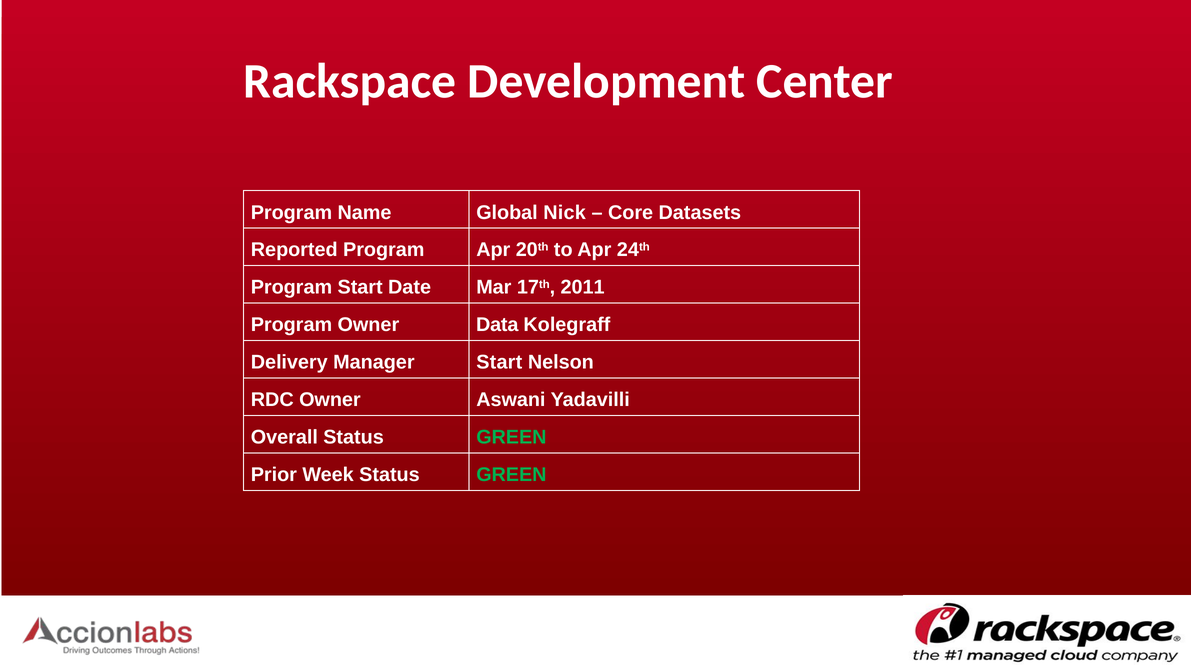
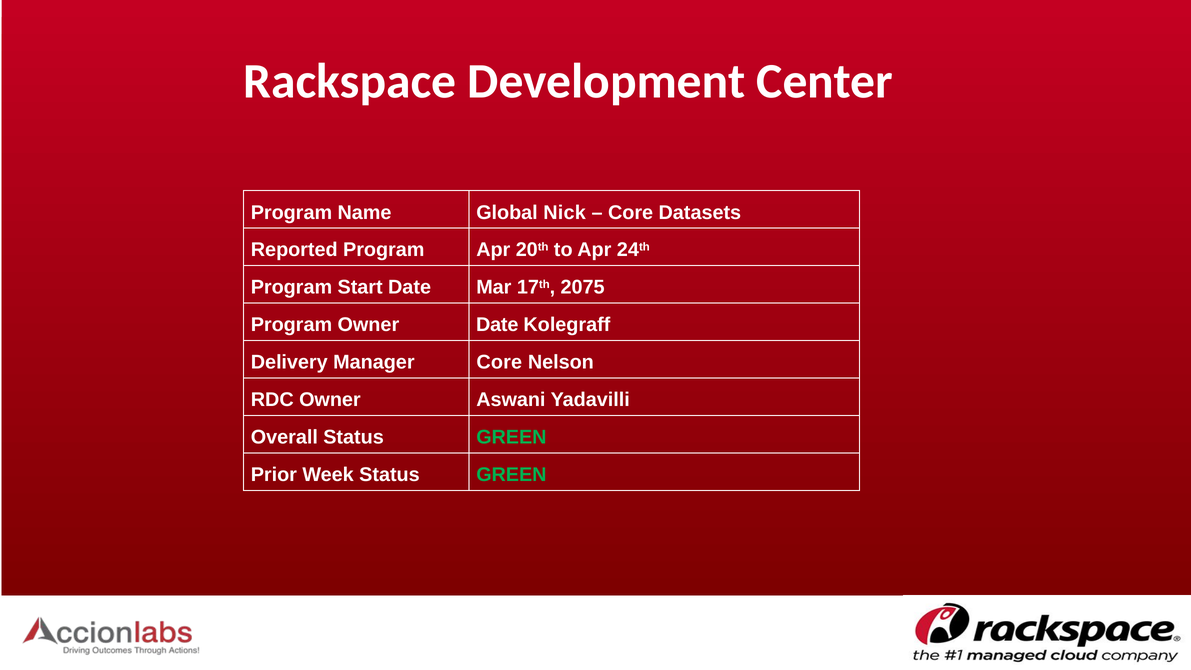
2011: 2011 -> 2075
Owner Data: Data -> Date
Manager Start: Start -> Core
